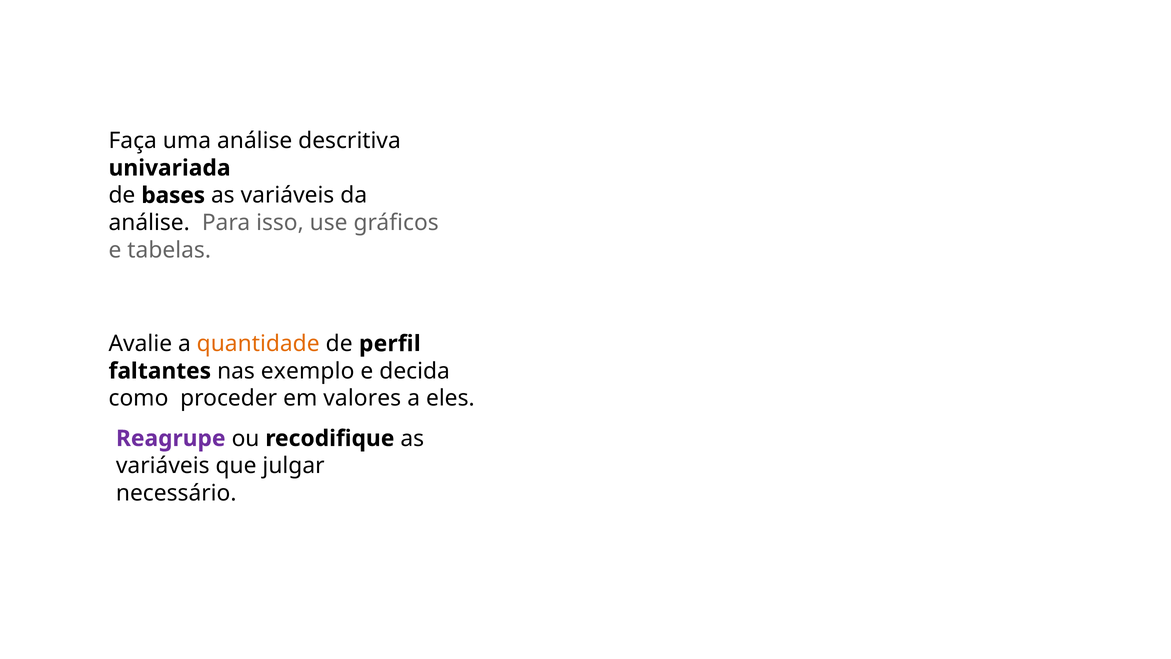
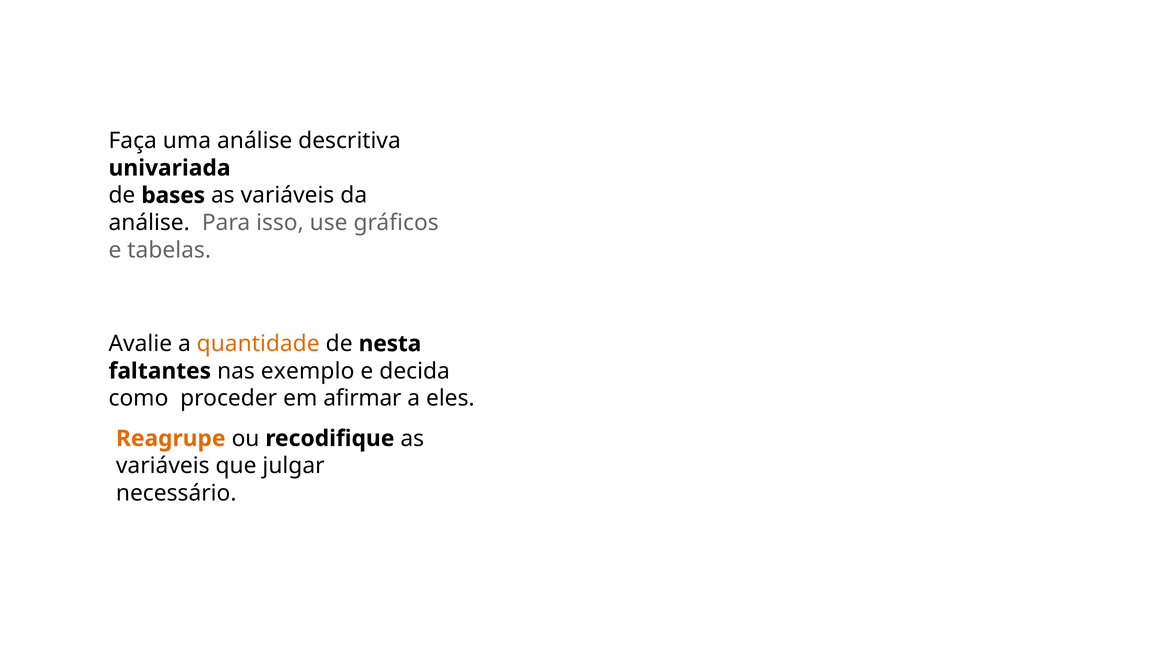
perﬁl: perﬁl -> nesta
valores: valores -> aﬁrmar
Reagrupe colour: purple -> orange
